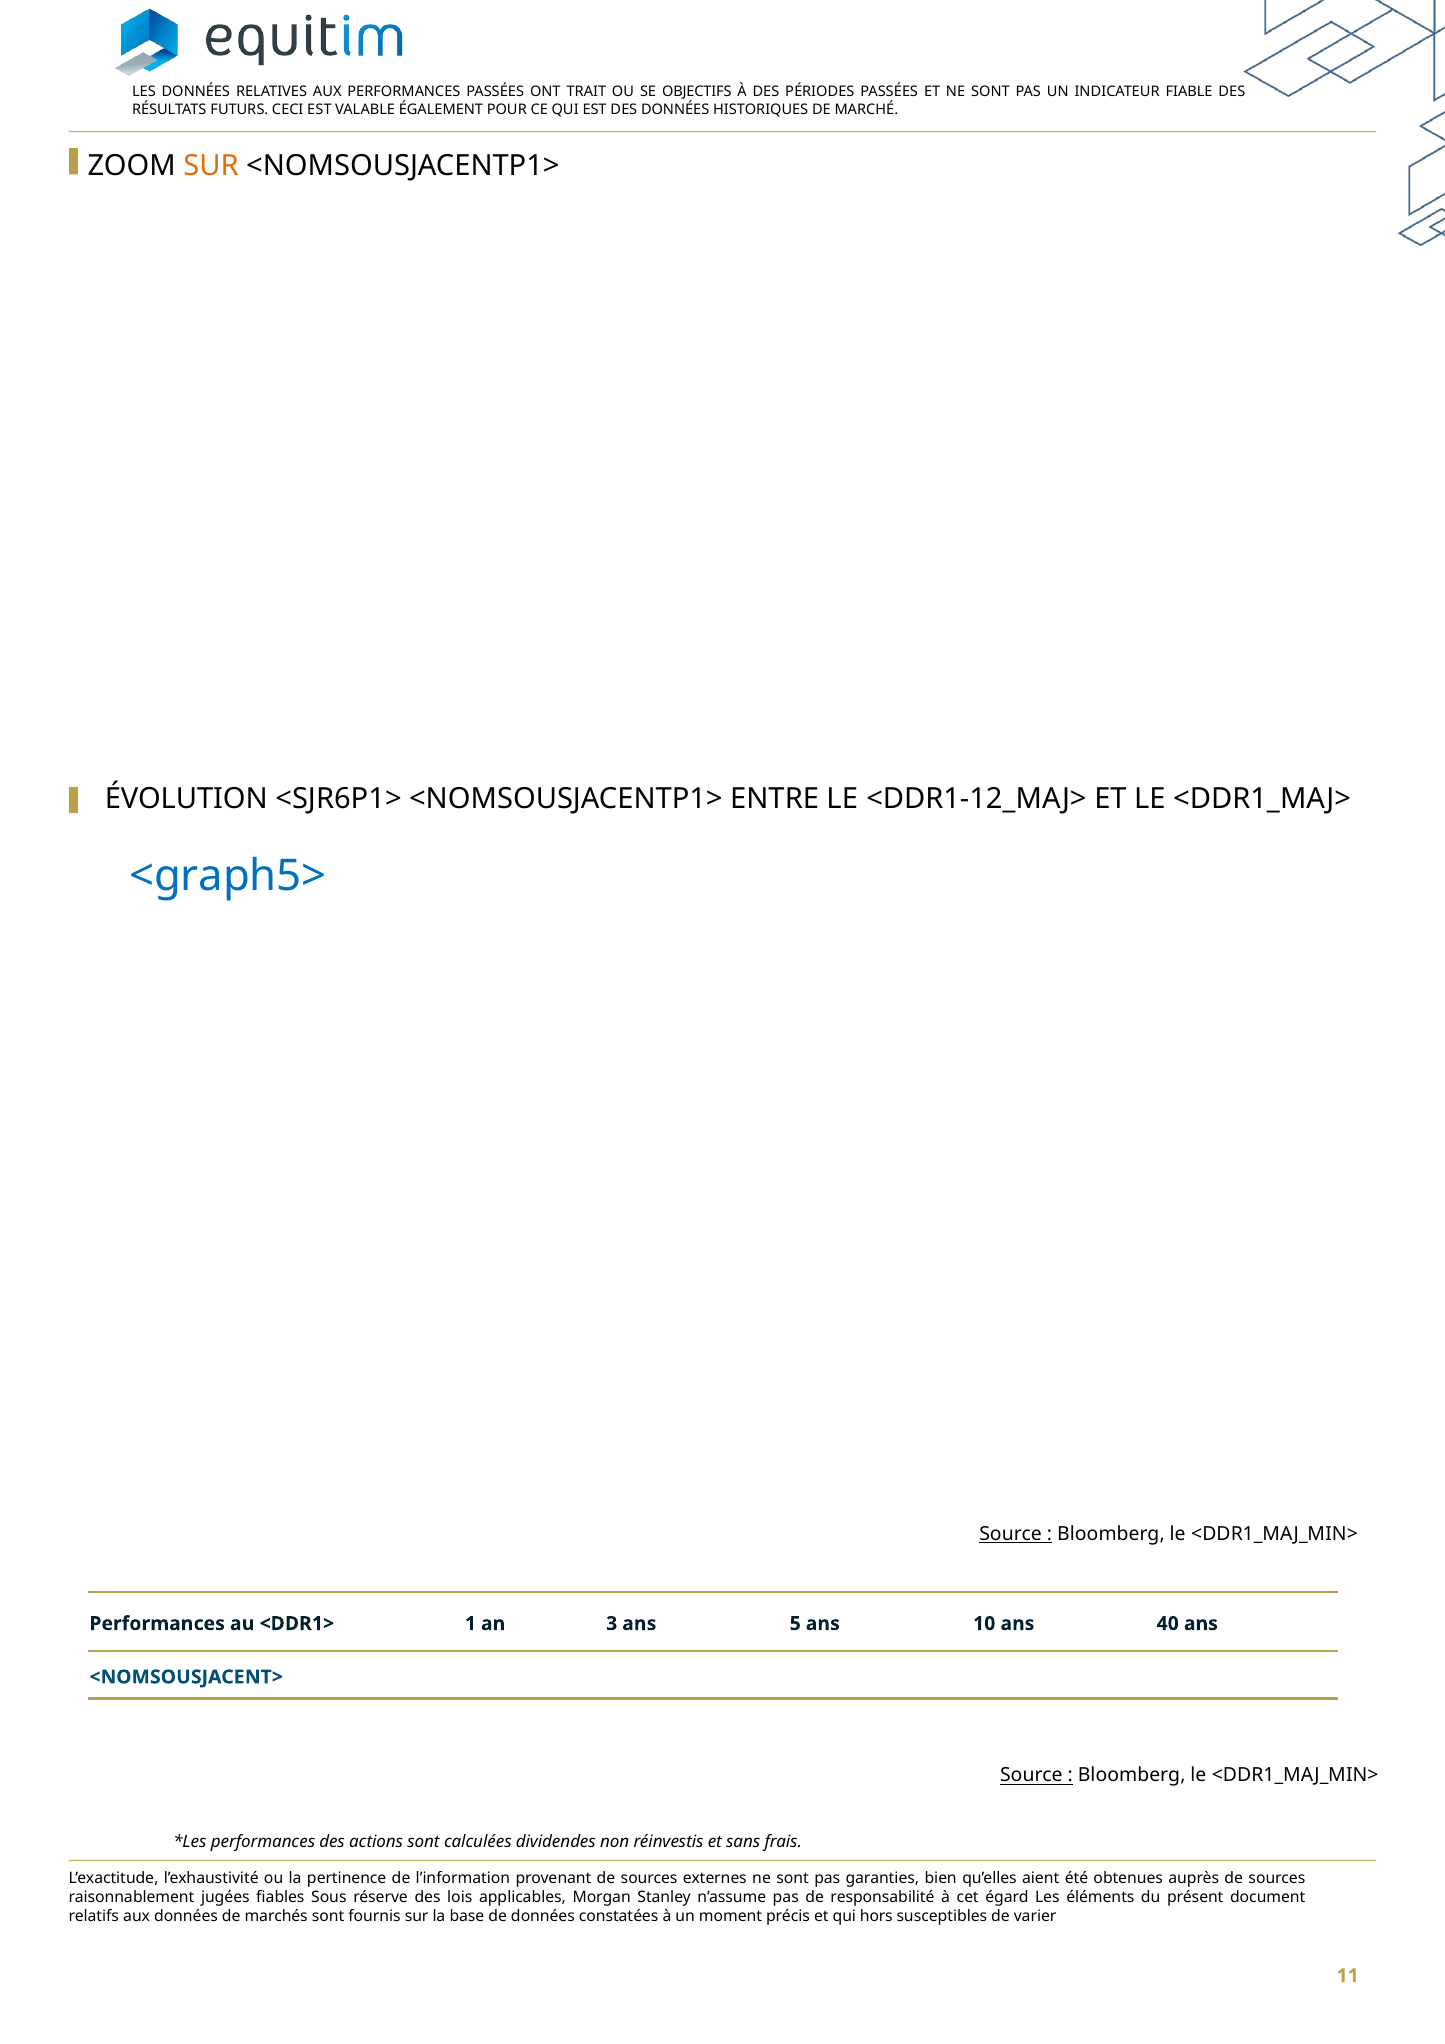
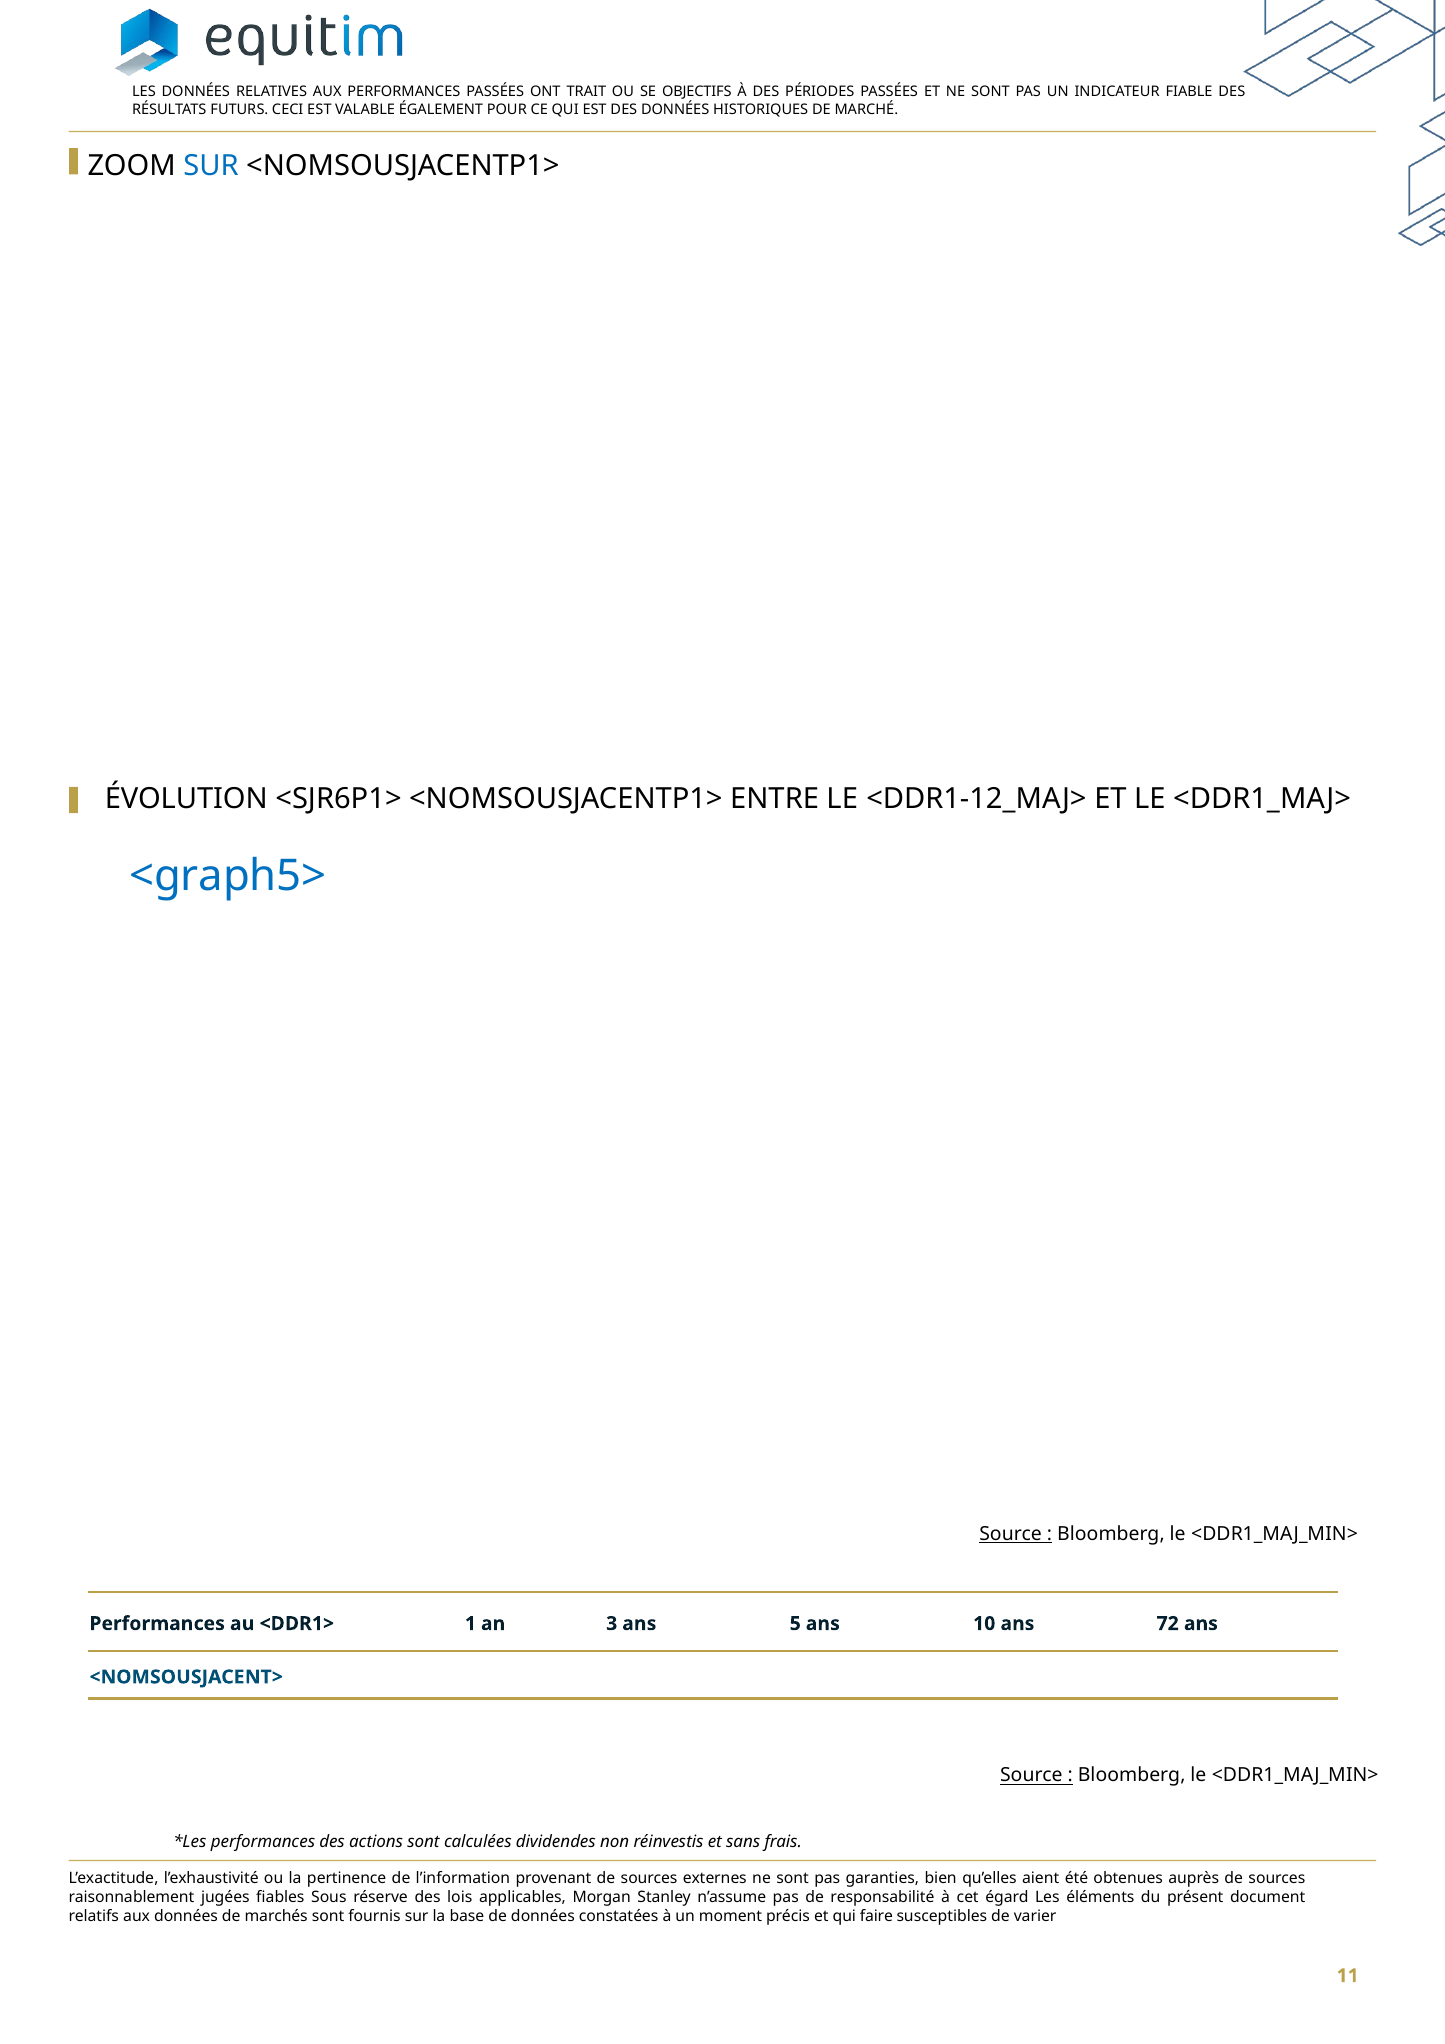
SUR at (211, 165) colour: orange -> blue
40: 40 -> 72
hors: hors -> faire
